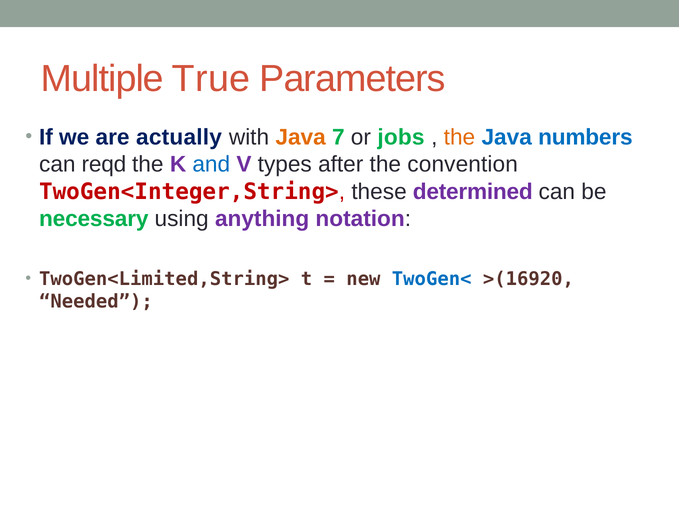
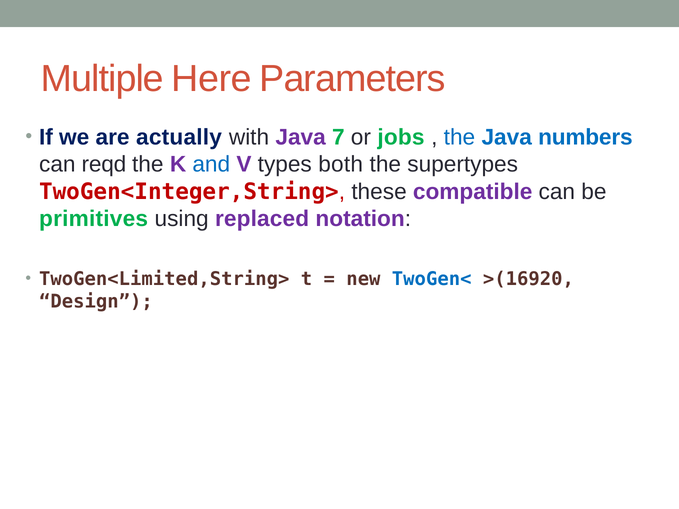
True: True -> Here
Java at (301, 137) colour: orange -> purple
the at (459, 137) colour: orange -> blue
after: after -> both
convention: convention -> supertypes
determined: determined -> compatible
necessary: necessary -> primitives
anything: anything -> replaced
Needed: Needed -> Design
